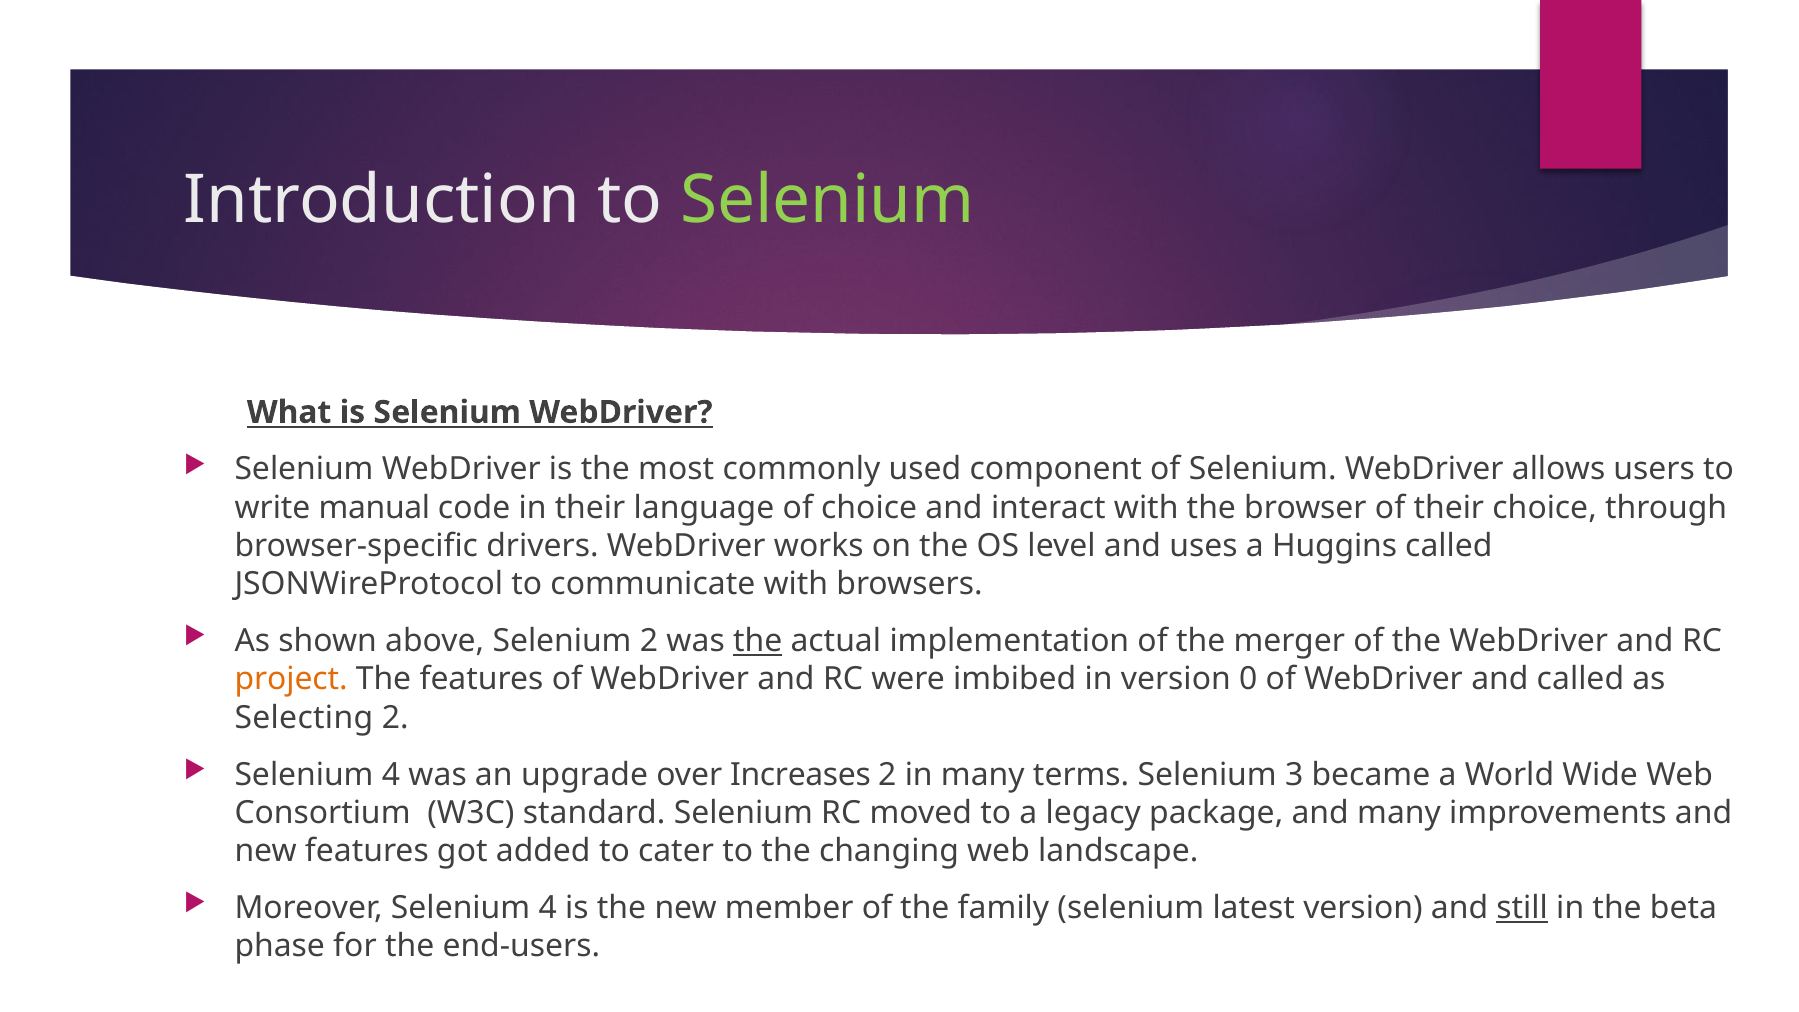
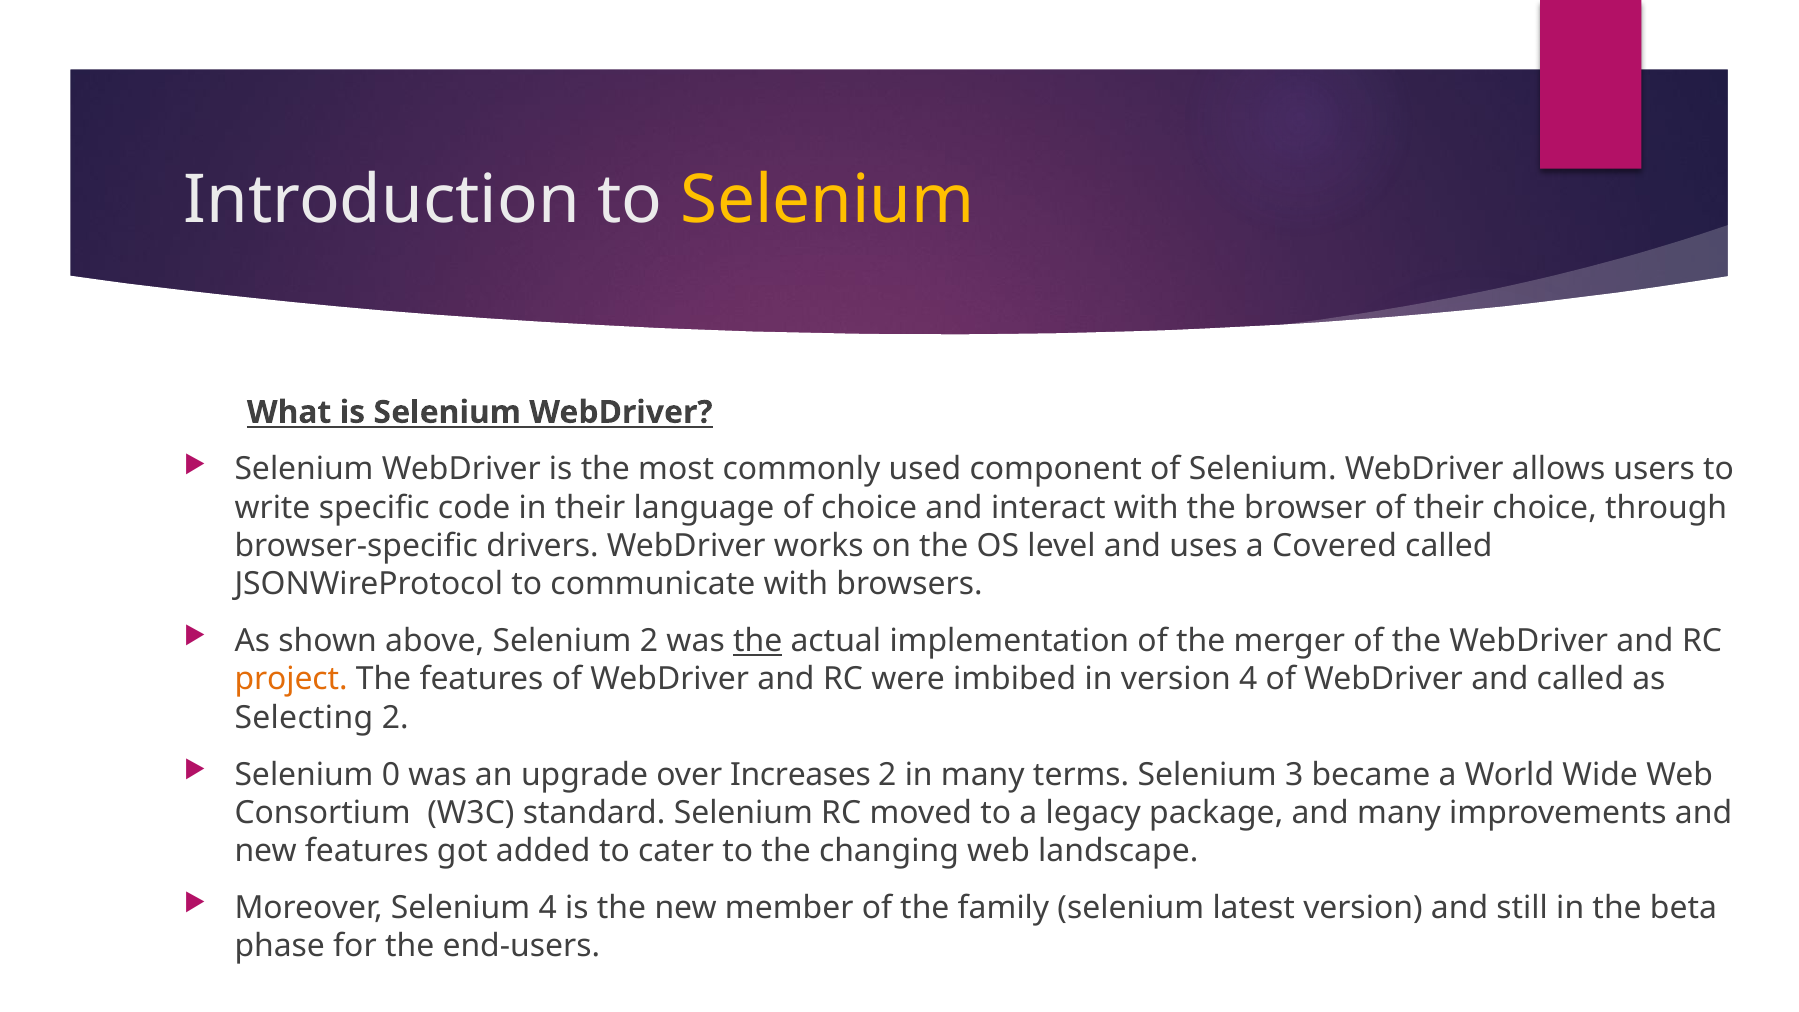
Selenium at (827, 201) colour: light green -> yellow
manual: manual -> specific
Huggins: Huggins -> Covered
version 0: 0 -> 4
4 at (391, 774): 4 -> 0
still underline: present -> none
